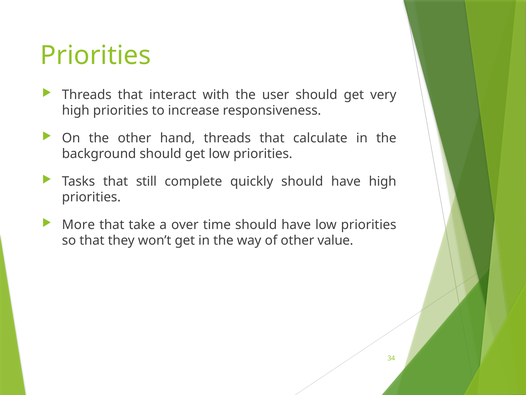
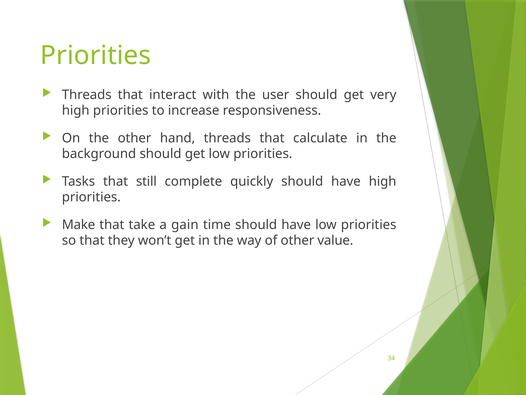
More: More -> Make
over: over -> gain
